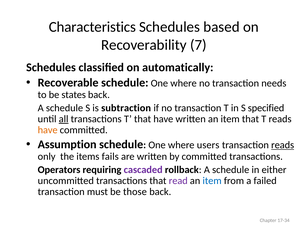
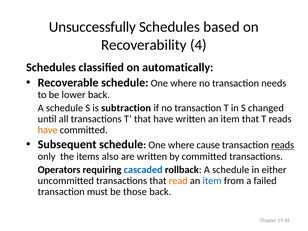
Characteristics: Characteristics -> Unsuccessfully
7: 7 -> 4
states: states -> lower
specified: specified -> changed
all underline: present -> none
Assumption: Assumption -> Subsequent
users: users -> cause
fails: fails -> also
cascaded colour: purple -> blue
read colour: purple -> orange
